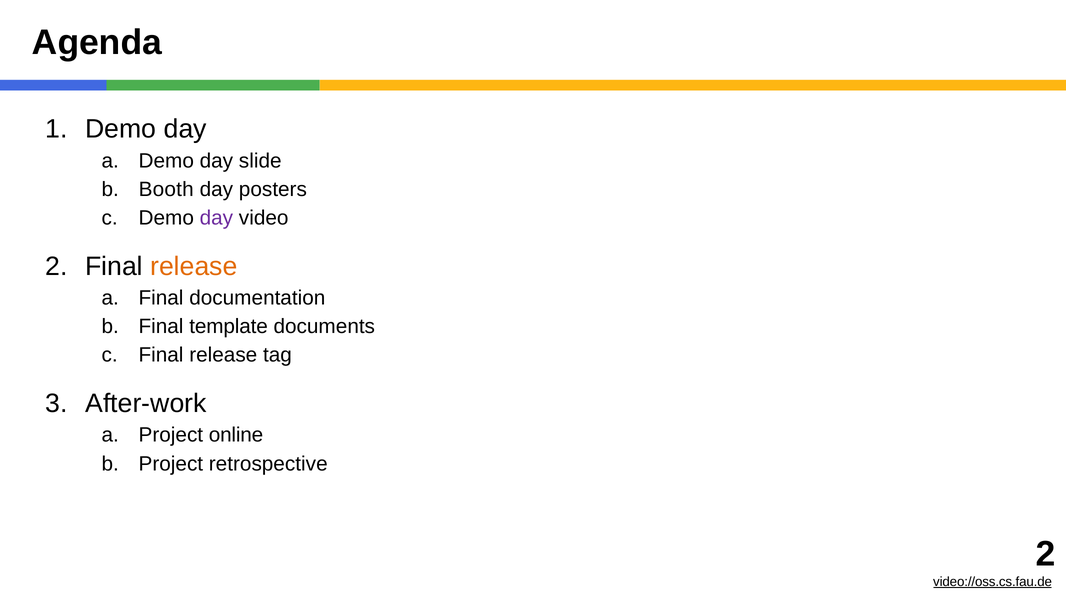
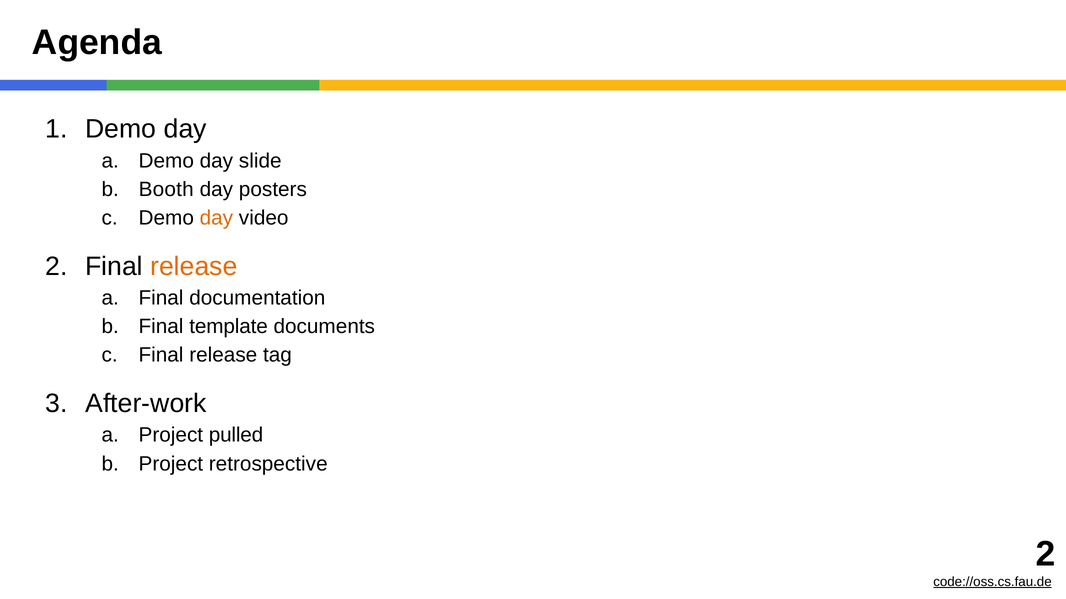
day at (216, 218) colour: purple -> orange
online: online -> pulled
video://oss.cs.fau.de: video://oss.cs.fau.de -> code://oss.cs.fau.de
